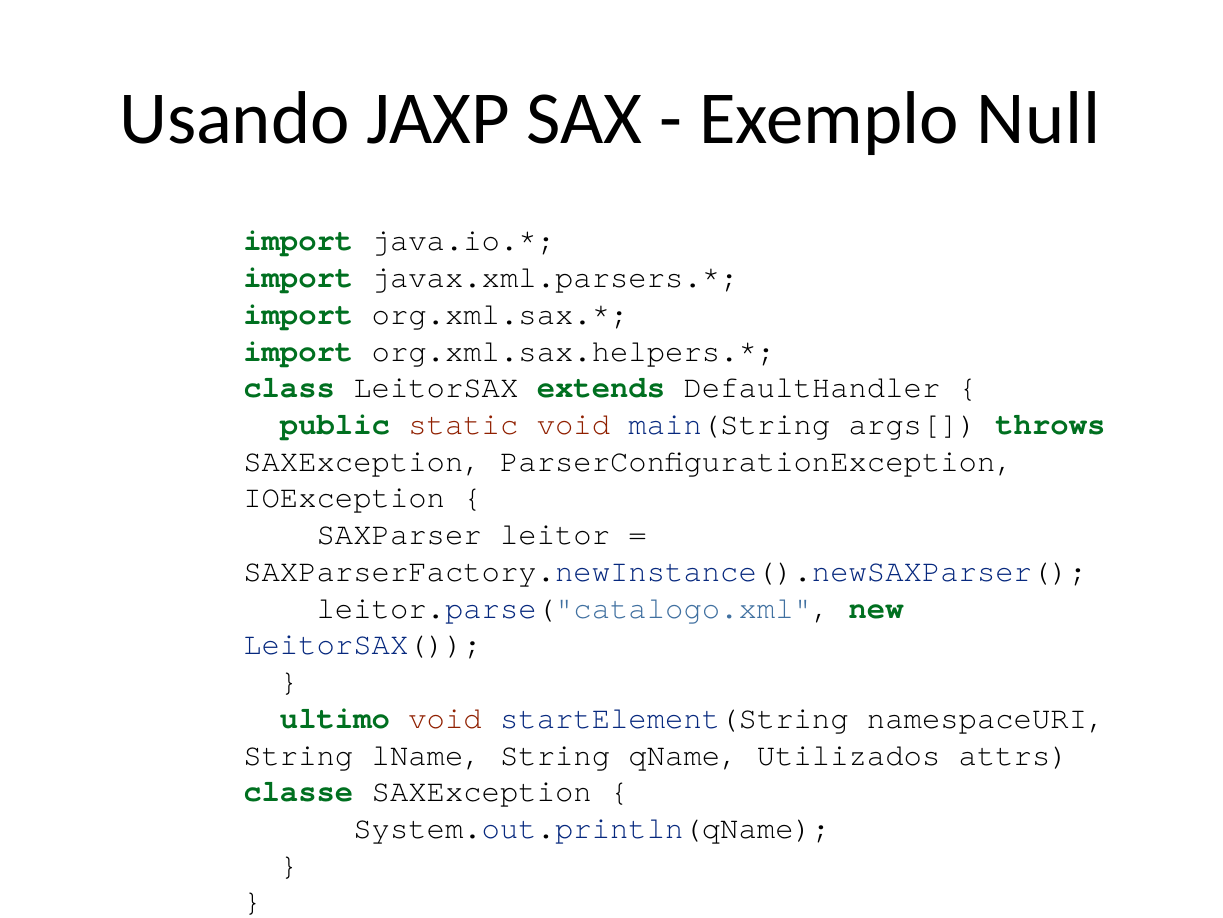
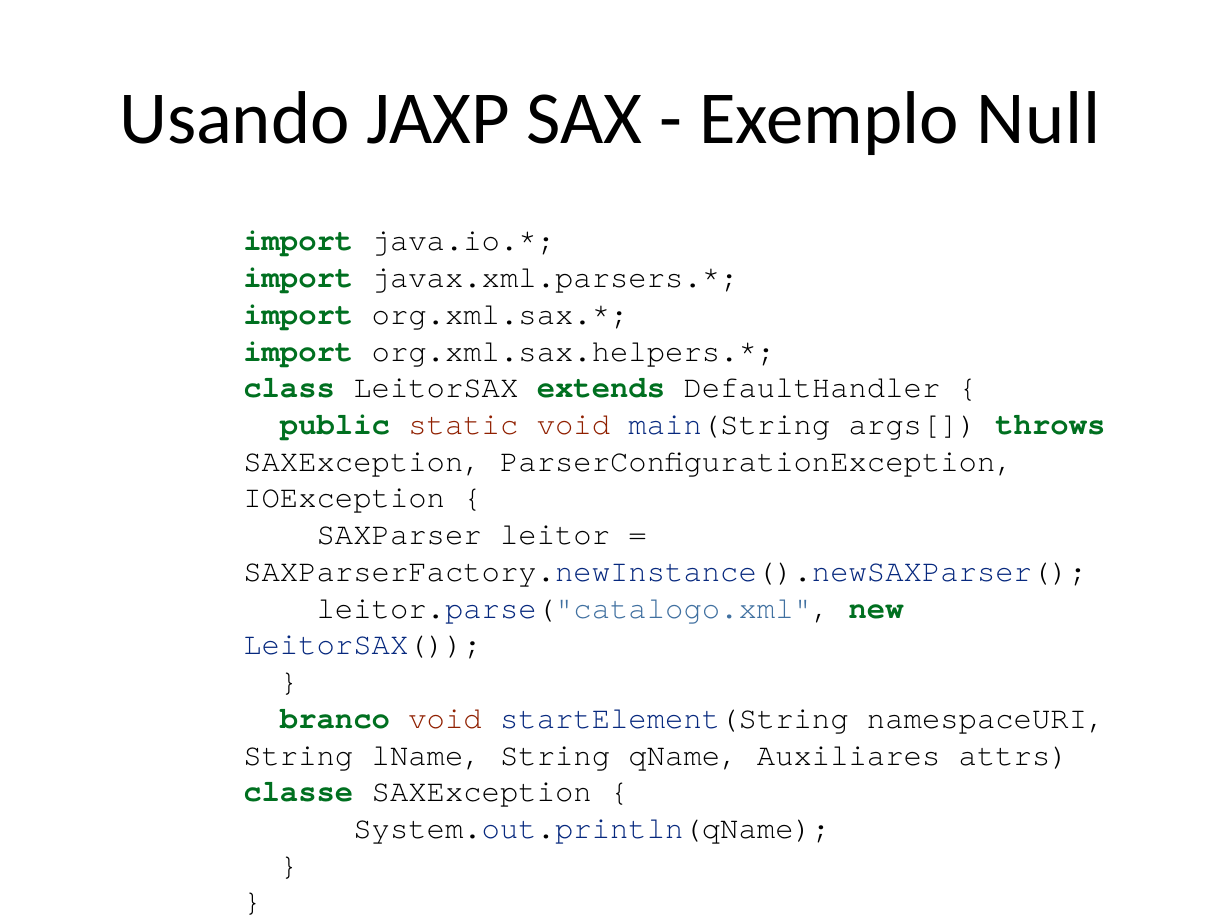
ultimo: ultimo -> branco
Utilizados: Utilizados -> Auxiliares
